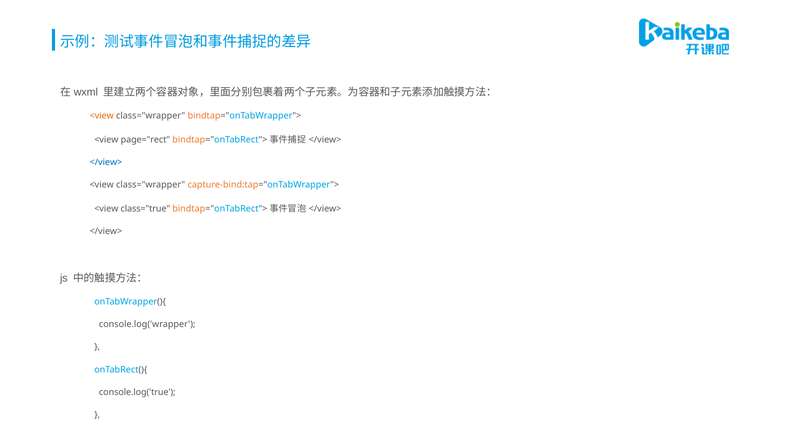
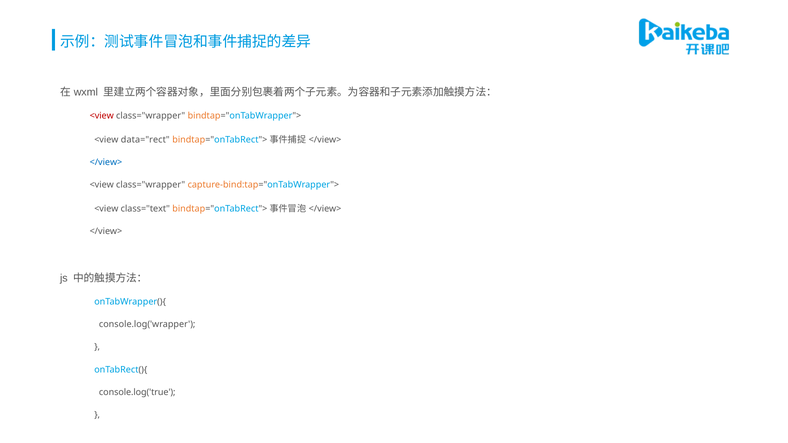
<view at (102, 116) colour: orange -> red
page="rect: page="rect -> data="rect
class="true: class="true -> class="text
